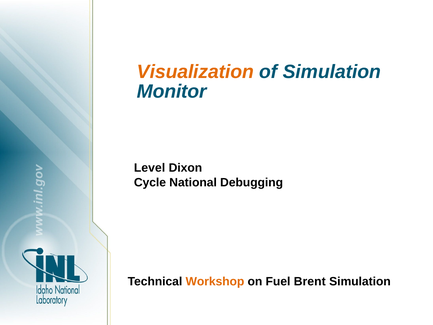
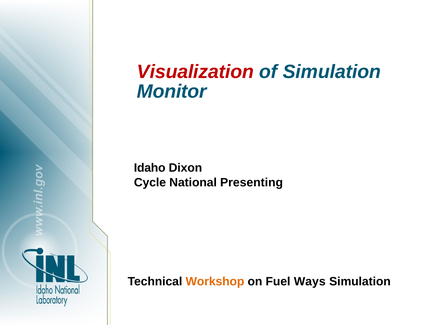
Visualization colour: orange -> red
Level: Level -> Idaho
Debugging: Debugging -> Presenting
Brent: Brent -> Ways
